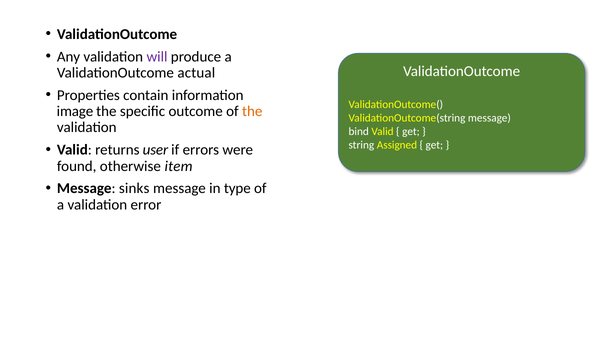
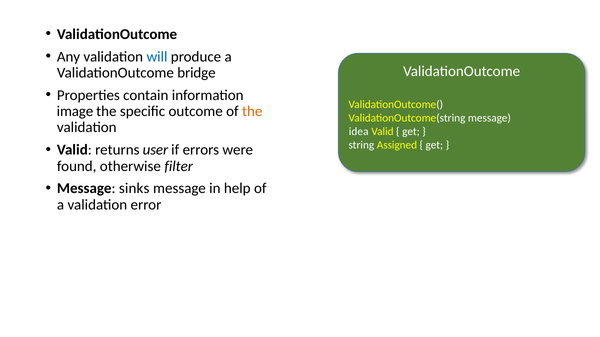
will colour: purple -> blue
actual: actual -> bridge
bind: bind -> idea
item: item -> filter
type: type -> help
